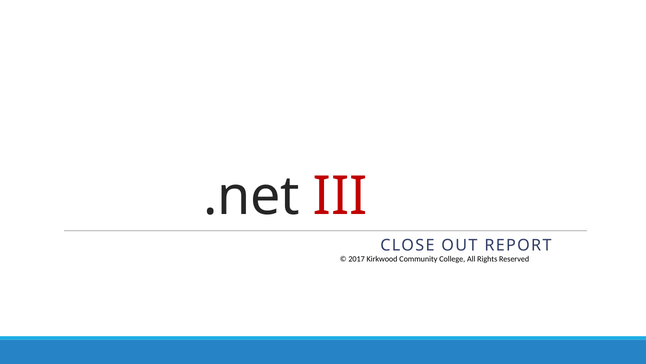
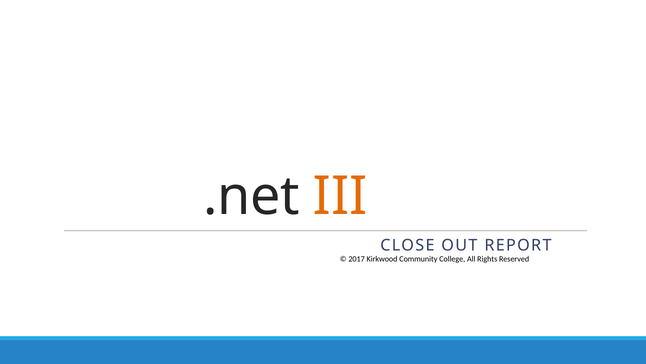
III colour: red -> orange
